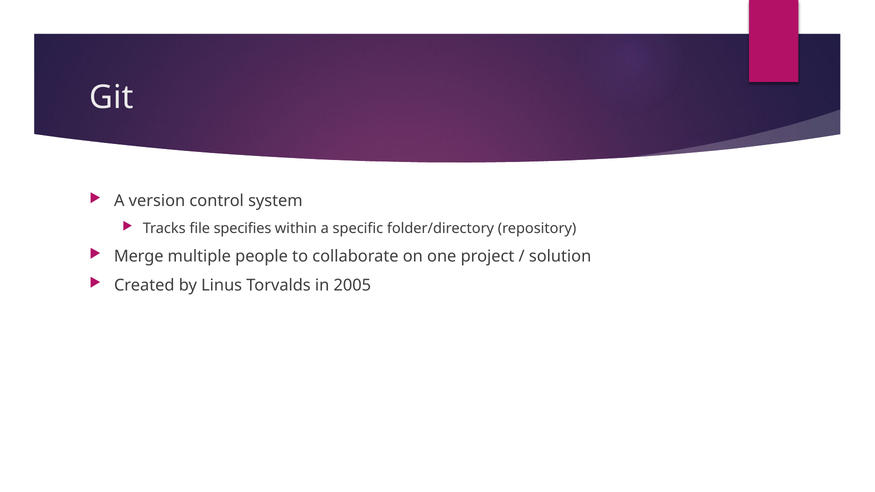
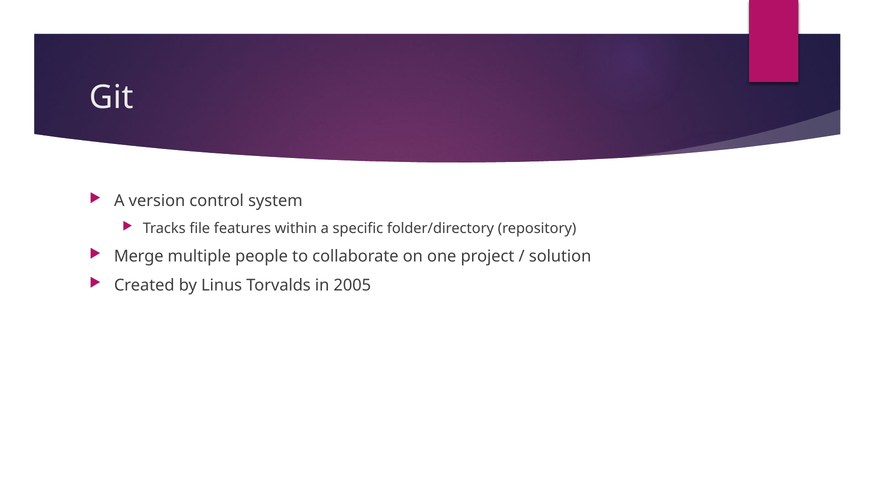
specifies: specifies -> features
